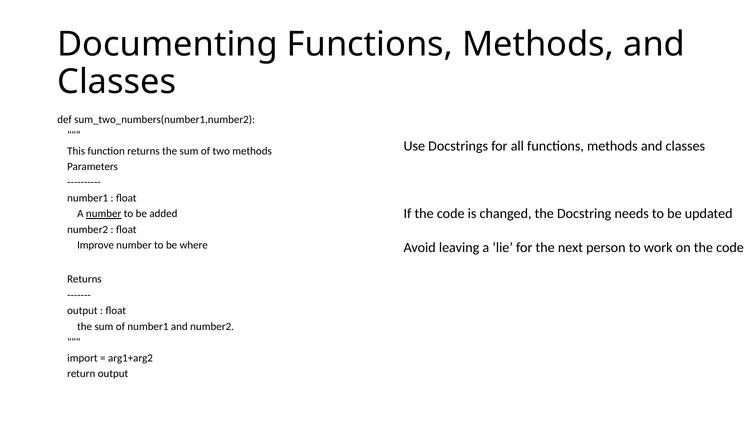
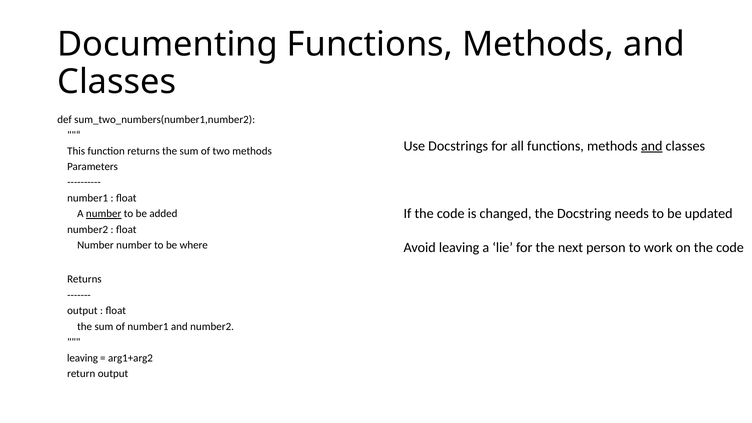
and at (652, 146) underline: none -> present
Improve at (95, 245): Improve -> Number
import at (82, 358): import -> leaving
